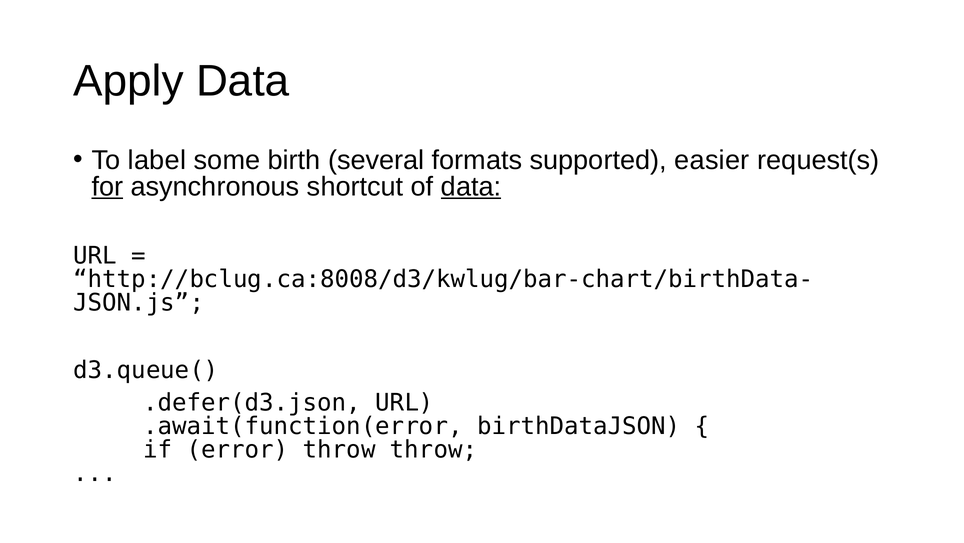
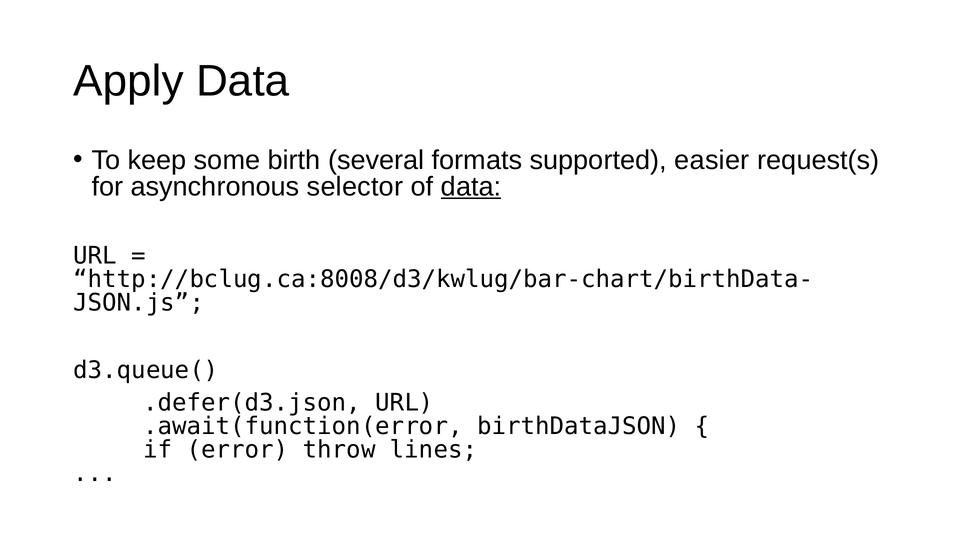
label: label -> keep
for underline: present -> none
shortcut: shortcut -> selector
throw throw: throw -> lines
